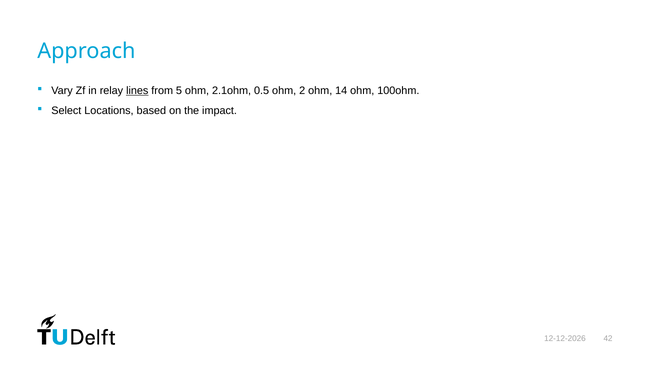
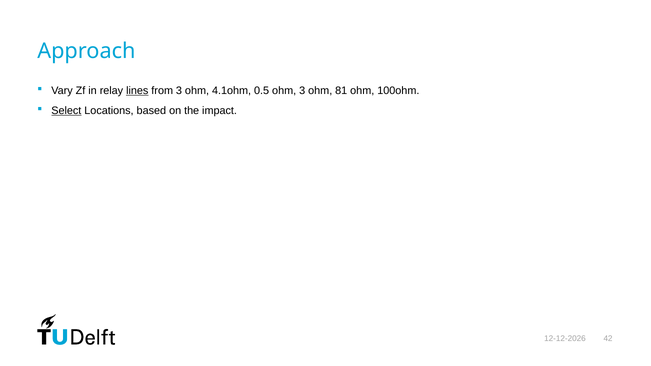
from 5: 5 -> 3
2.1ohm: 2.1ohm -> 4.1ohm
ohm 2: 2 -> 3
14: 14 -> 81
Select underline: none -> present
